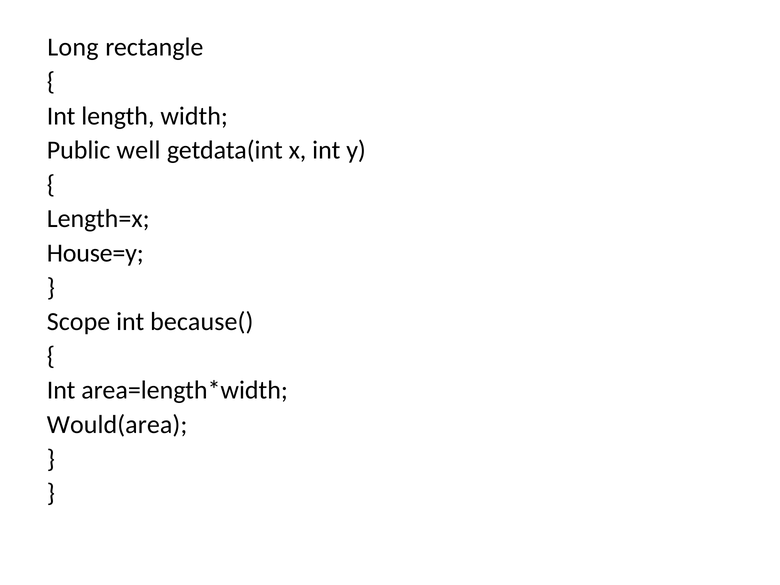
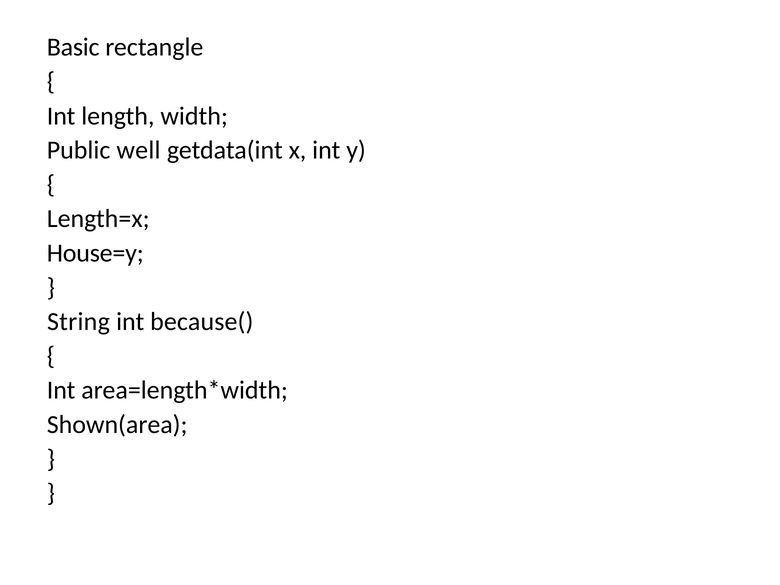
Long: Long -> Basic
Scope: Scope -> String
Would(area: Would(area -> Shown(area
